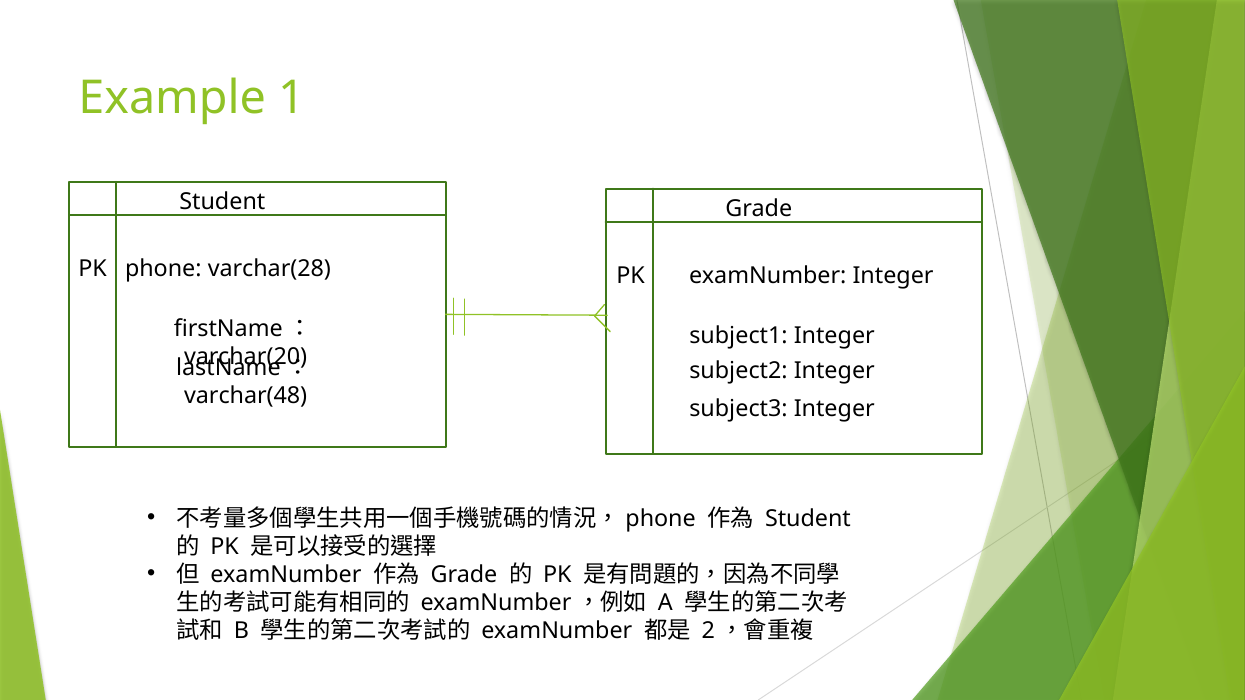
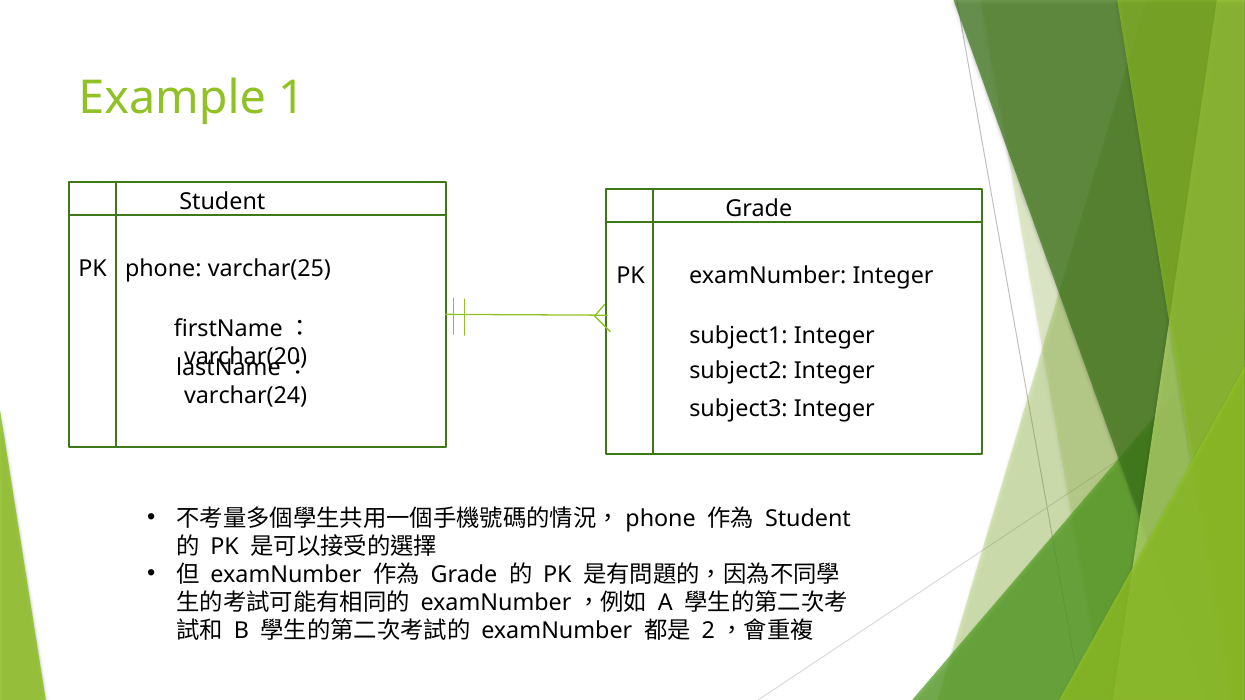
varchar(28: varchar(28 -> varchar(25
varchar(48: varchar(48 -> varchar(24
